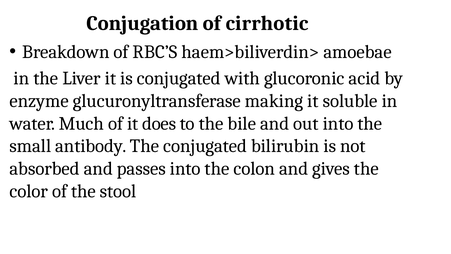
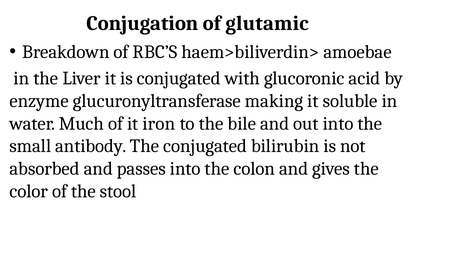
cirrhotic: cirrhotic -> glutamic
does: does -> iron
